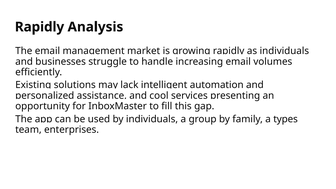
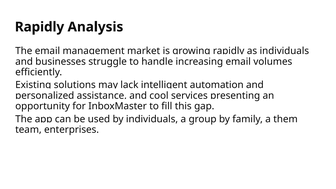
types: types -> them
